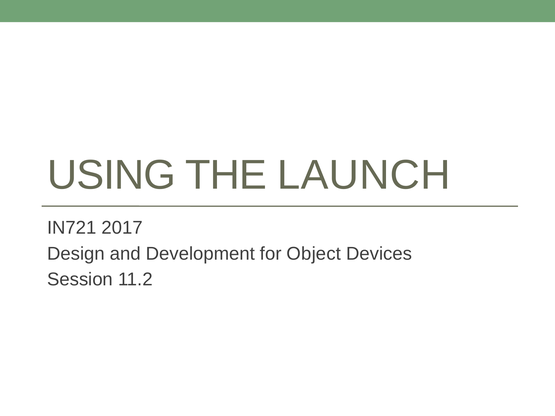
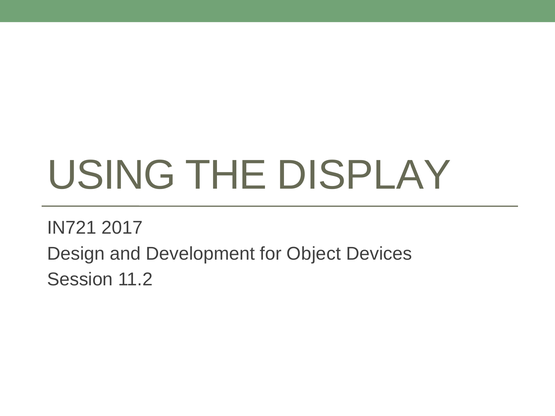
LAUNCH: LAUNCH -> DISPLAY
